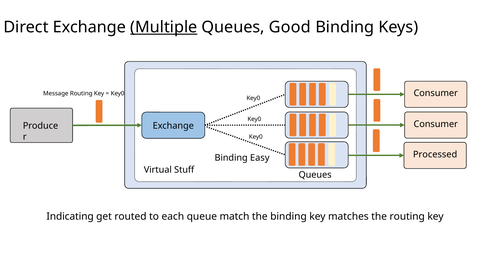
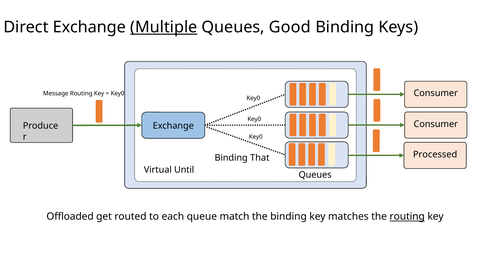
Easy: Easy -> That
Stuff: Stuff -> Until
Indicating: Indicating -> Offloaded
routing at (407, 217) underline: none -> present
